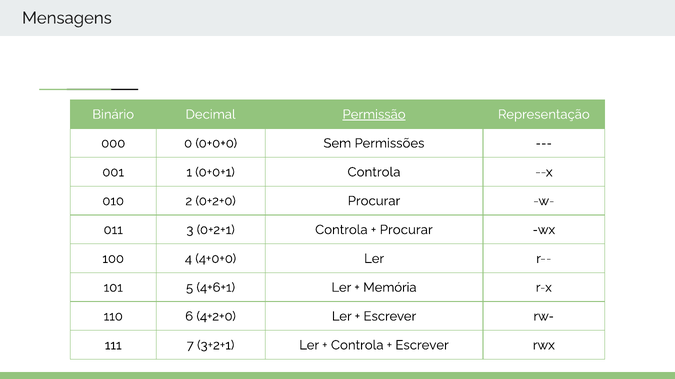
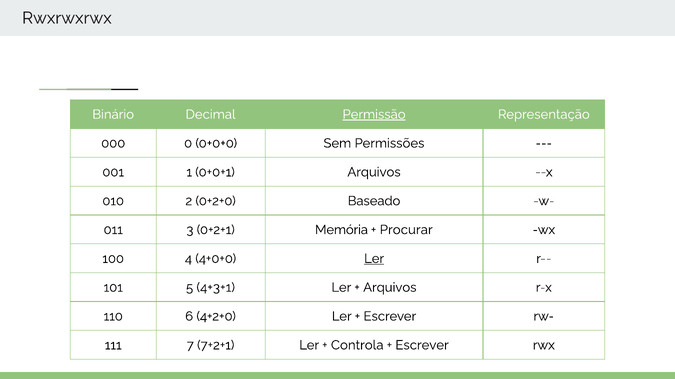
Mensagens: Mensagens -> Rwxrwxrwx
0+0+1 Controla: Controla -> Arquivos
0+2+0 Procurar: Procurar -> Baseado
0+2+1 Controla: Controla -> Memória
Ler at (374, 259) underline: none -> present
4+6+1: 4+6+1 -> 4+3+1
Memória at (390, 288): Memória -> Arquivos
3+2+1: 3+2+1 -> 7+2+1
